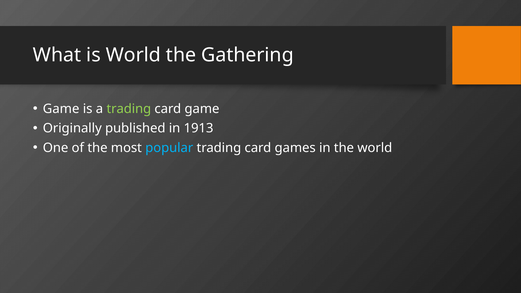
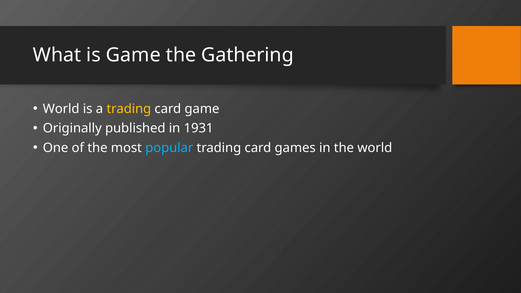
is World: World -> Game
Game at (61, 109): Game -> World
trading at (129, 109) colour: light green -> yellow
1913: 1913 -> 1931
